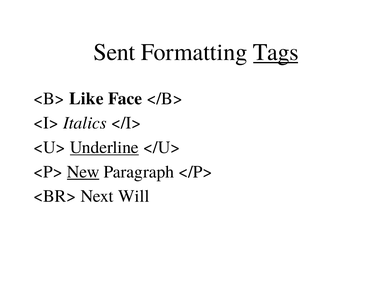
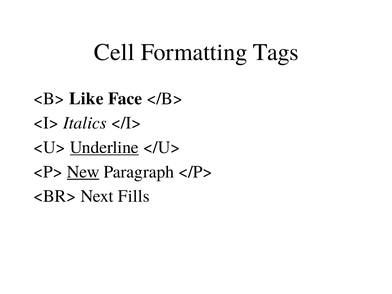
Sent: Sent -> Cell
Tags underline: present -> none
Will: Will -> Fills
